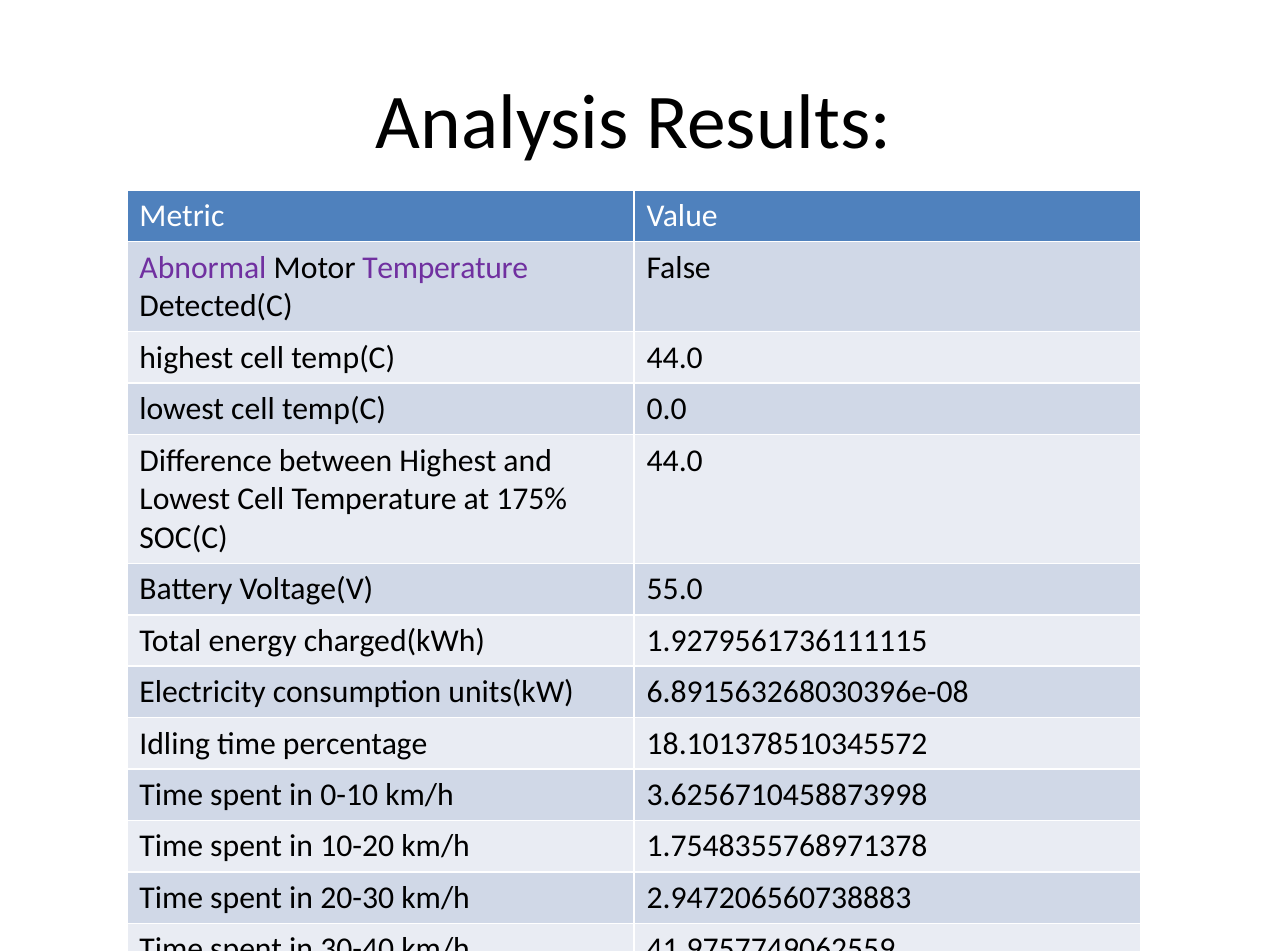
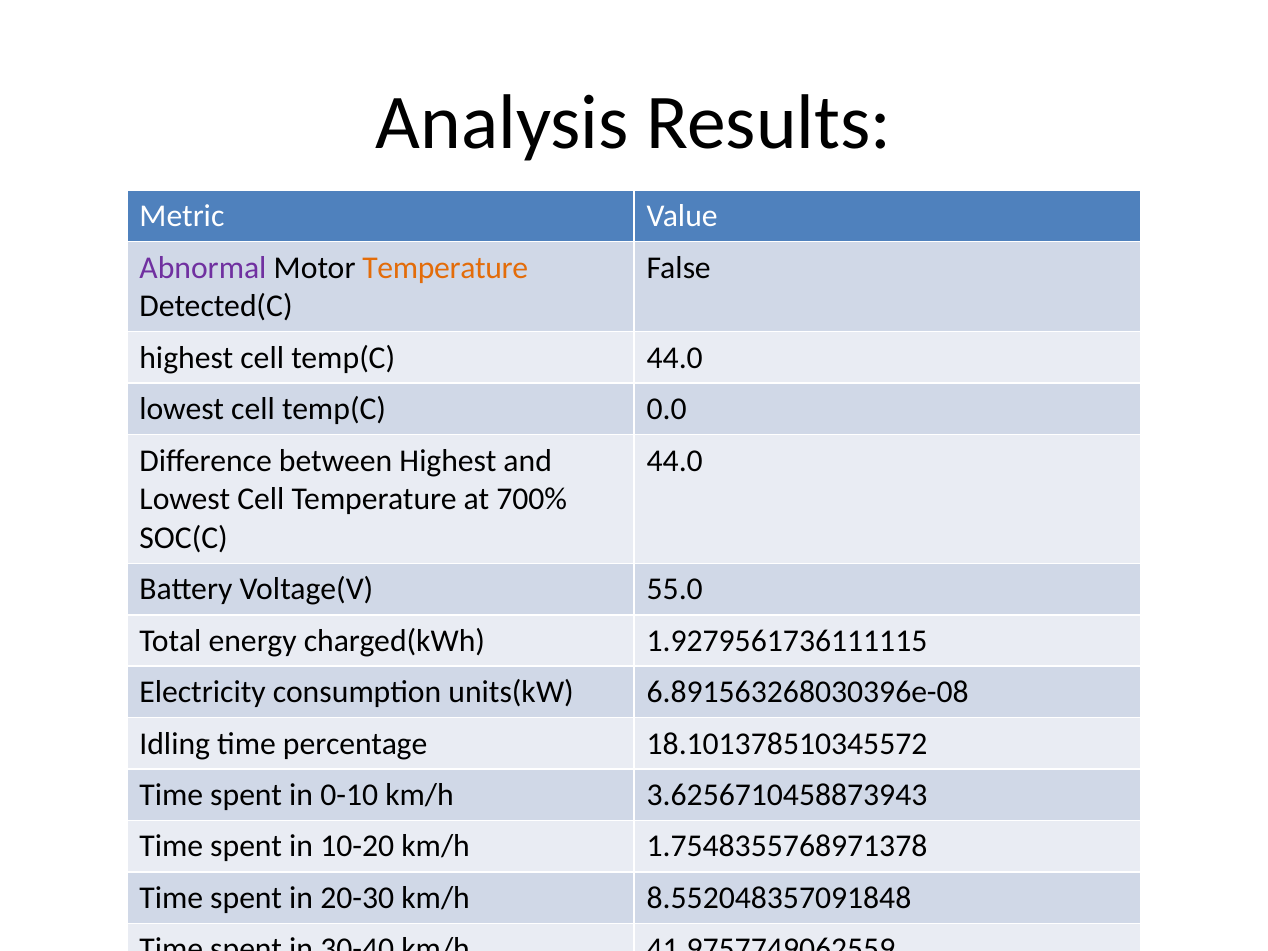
Temperature at (445, 268) colour: purple -> orange
175%: 175% -> 700%
3.6256710458873998: 3.6256710458873998 -> 3.6256710458873943
2.947206560738883: 2.947206560738883 -> 8.552048357091848
